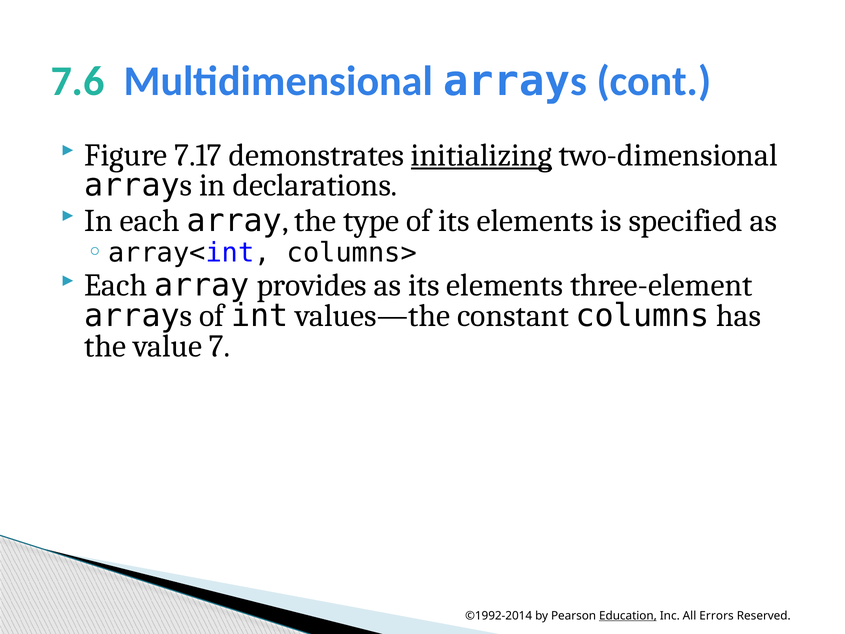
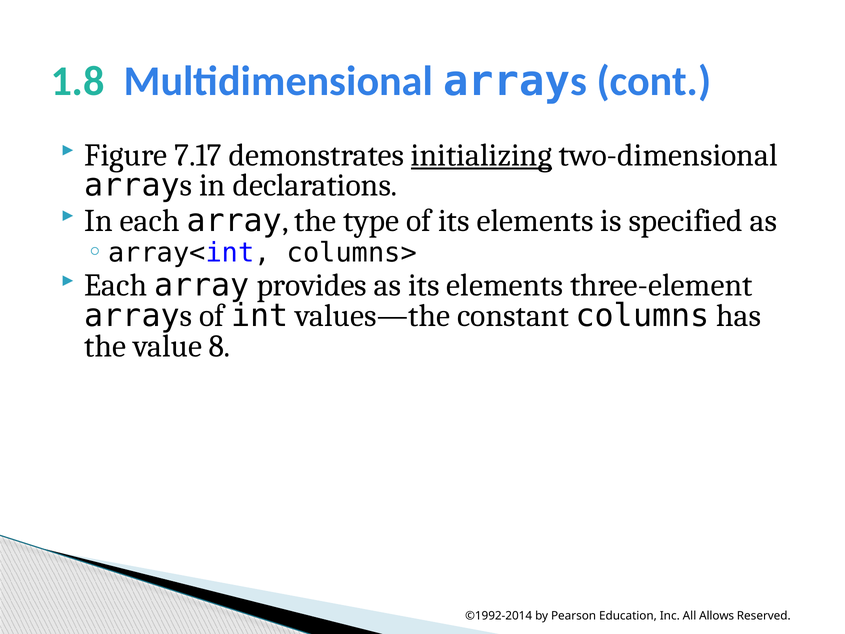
7.6: 7.6 -> 1.8
7: 7 -> 8
Education underline: present -> none
Errors: Errors -> Allows
